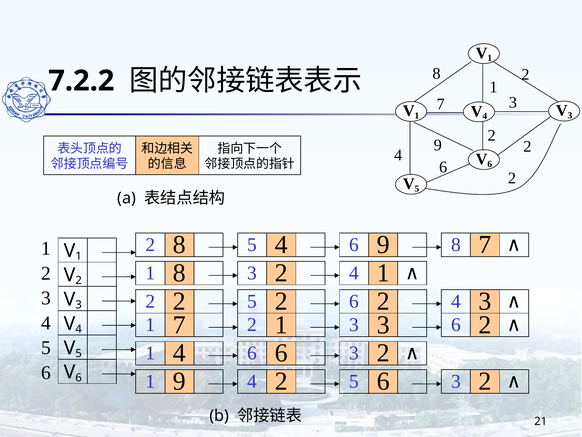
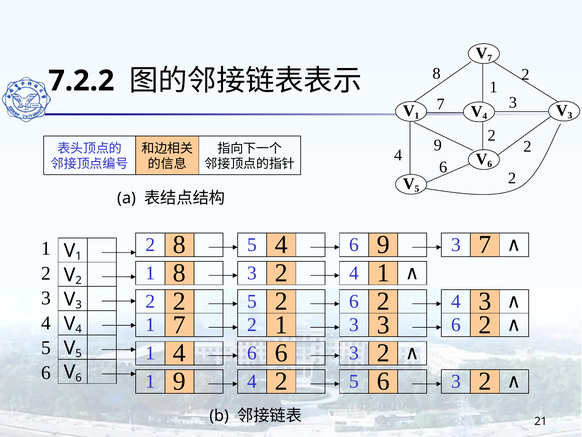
1 at (490, 58): 1 -> 7
9 8: 8 -> 3
